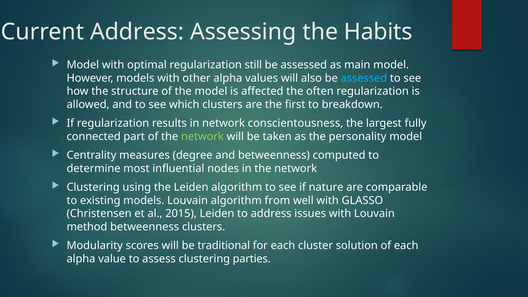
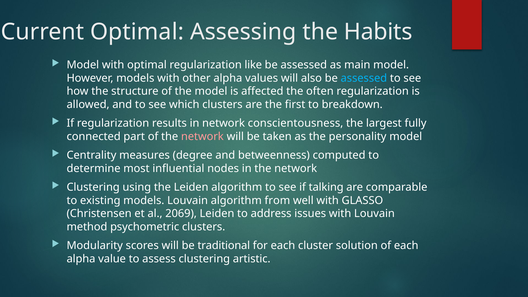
Current Address: Address -> Optimal
still: still -> like
network at (202, 137) colour: light green -> pink
nature: nature -> talking
2015: 2015 -> 2069
method betweenness: betweenness -> psychometric
parties: parties -> artistic
